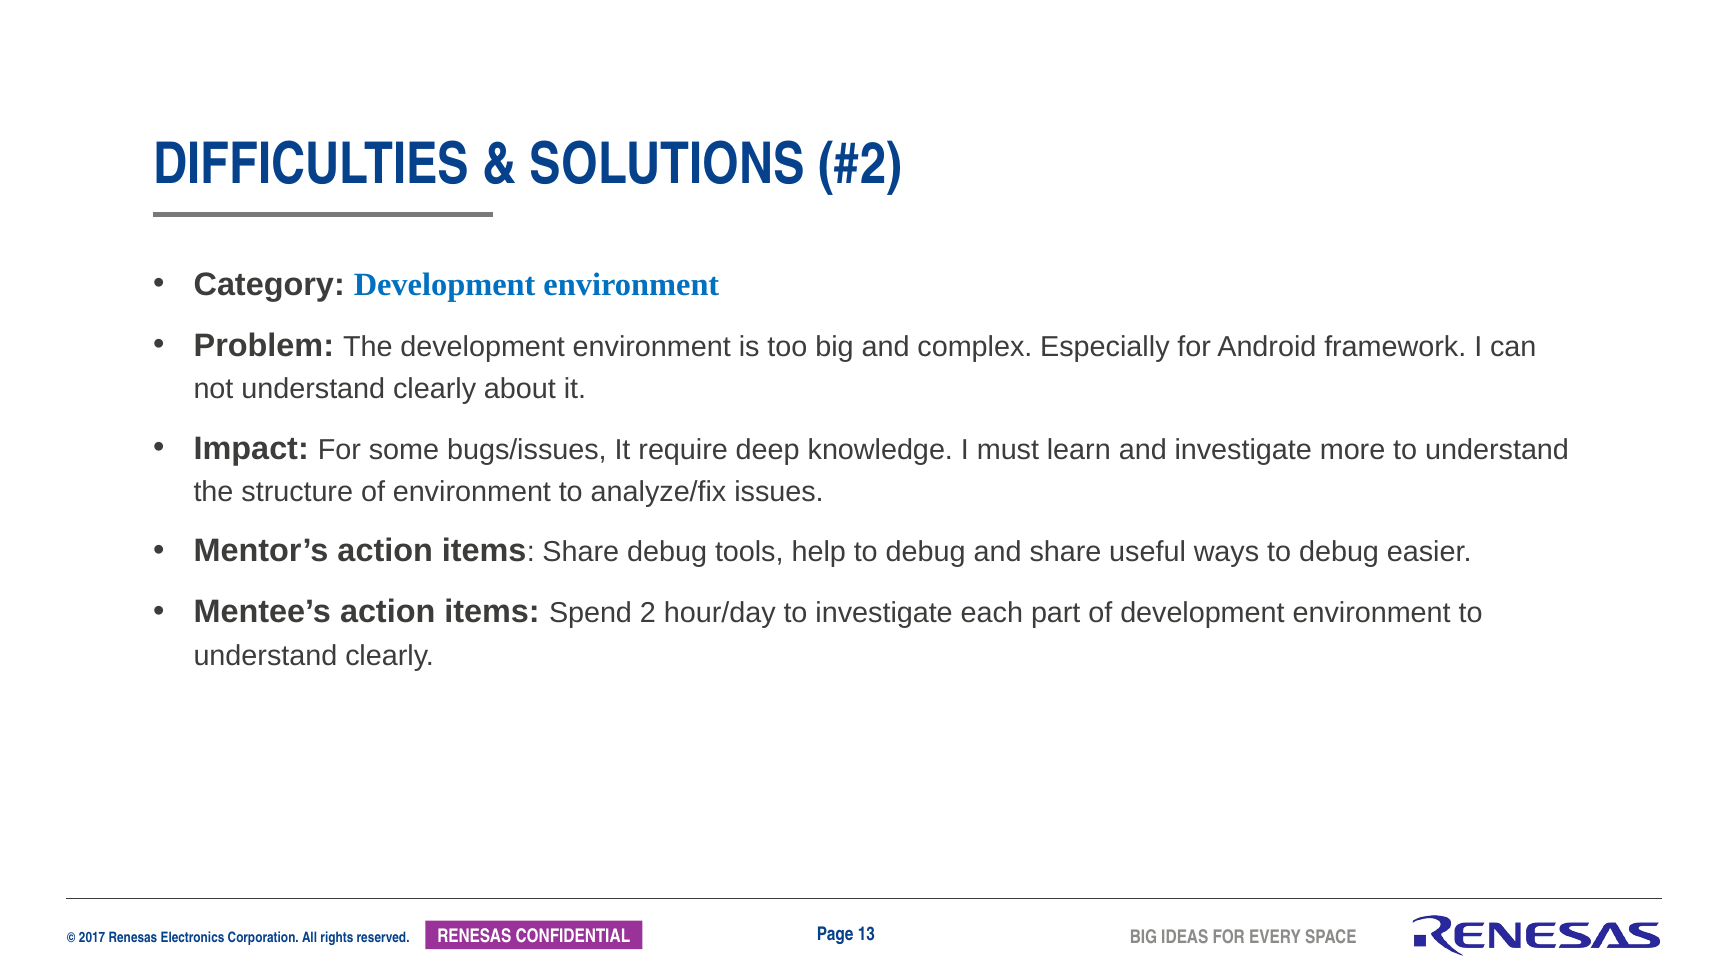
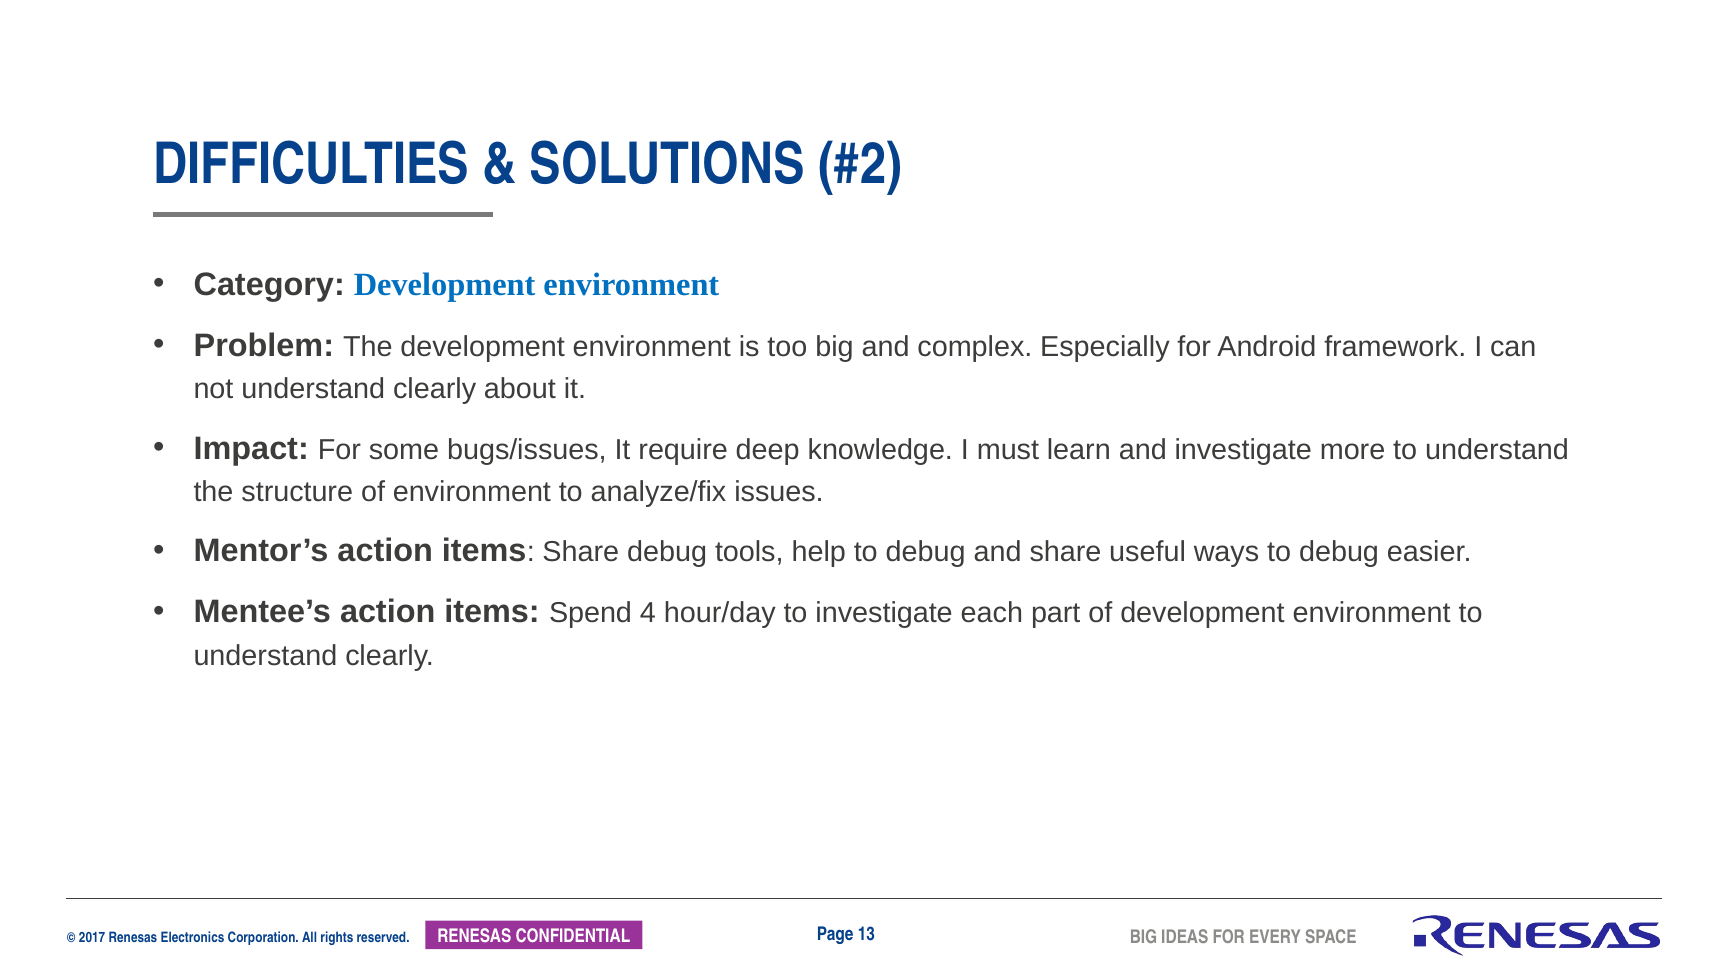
2: 2 -> 4
